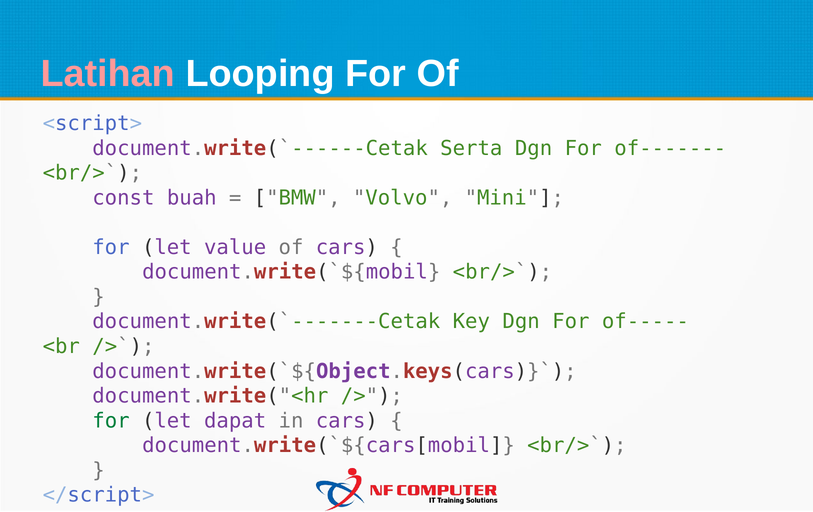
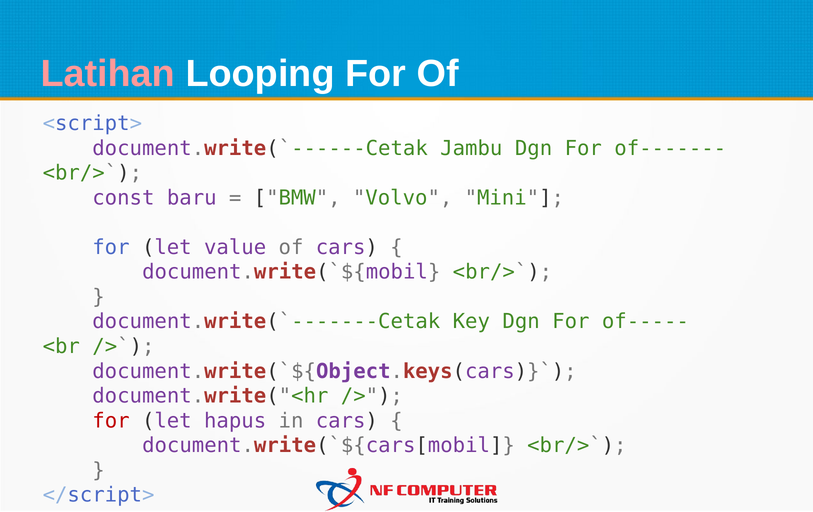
Serta: Serta -> Jambu
buah: buah -> baru
for at (111, 421) colour: green -> red
dapat: dapat -> hapus
